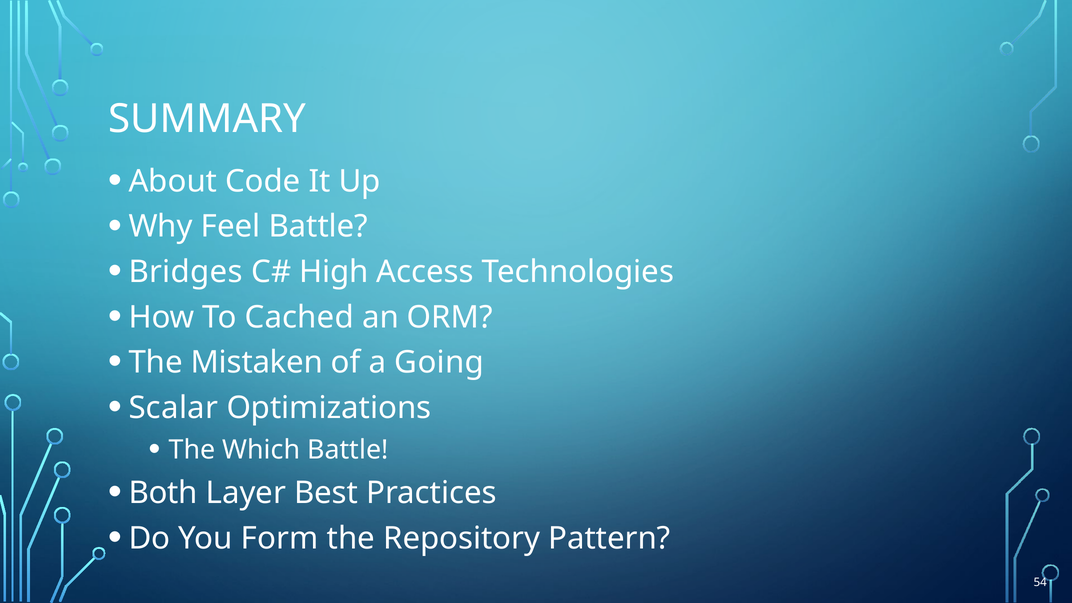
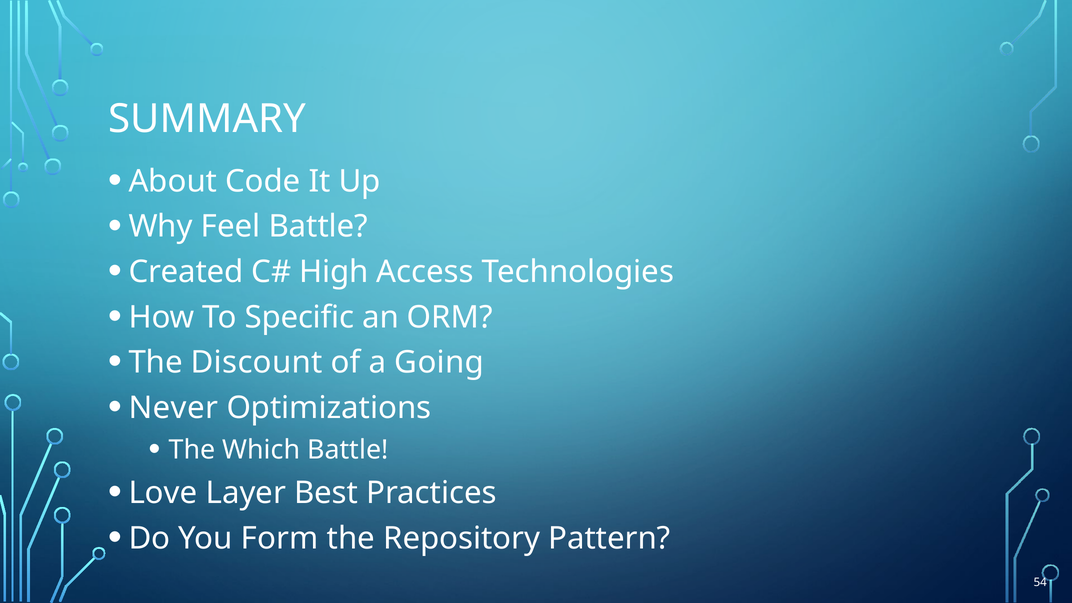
Bridges: Bridges -> Created
Cached: Cached -> Specific
Mistaken: Mistaken -> Discount
Scalar: Scalar -> Never
Both: Both -> Love
